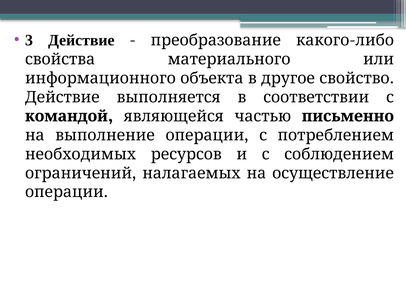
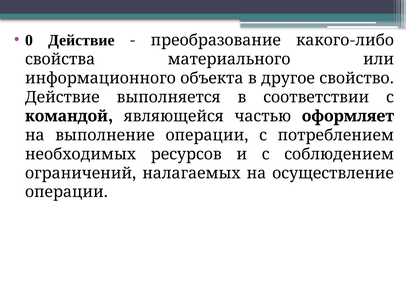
3: 3 -> 0
письменно: письменно -> оформляет
